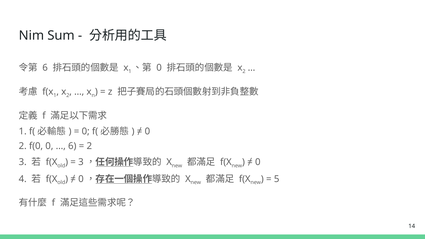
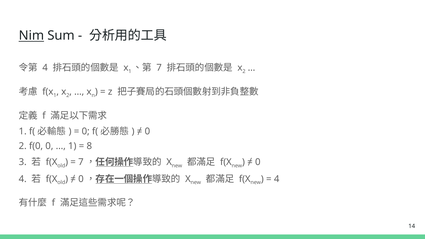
Nim underline: none -> present
6 at (45, 68): 6 -> 4
0 at (159, 68): 0 -> 7
6 at (72, 146): 6 -> 1
2 at (89, 146): 2 -> 8
3 at (81, 162): 3 -> 7
5 at (277, 179): 5 -> 4
